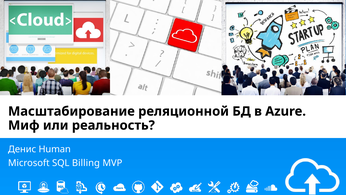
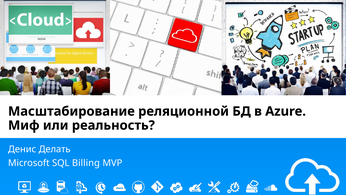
Human: Human -> Делать
